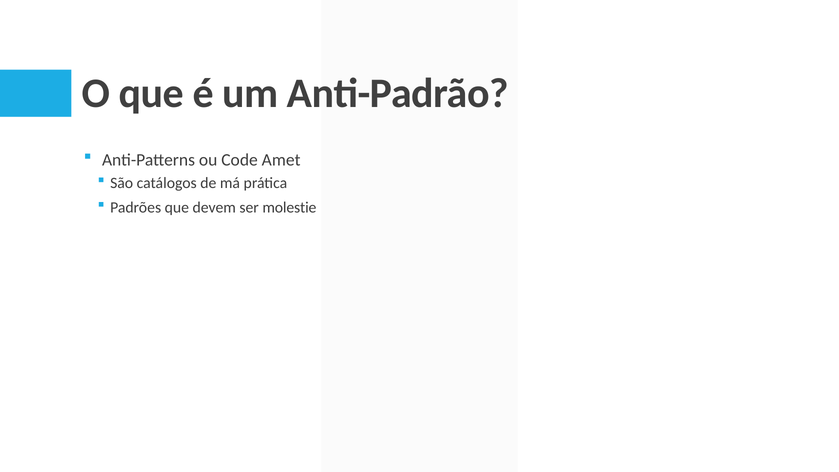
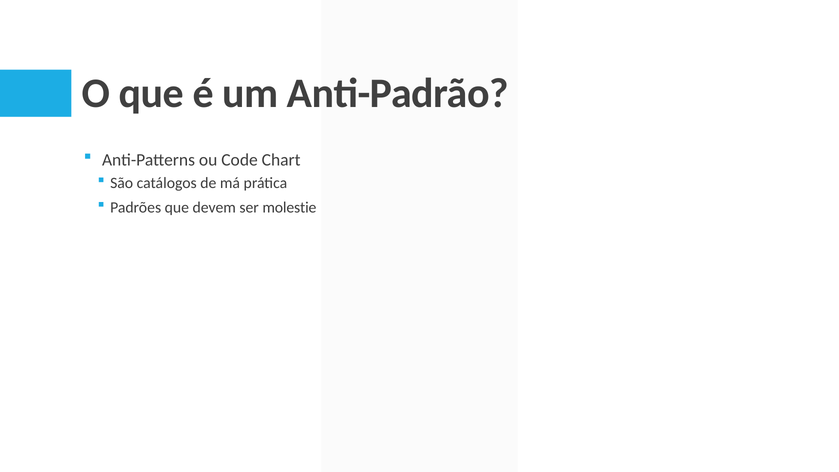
Amet: Amet -> Chart
